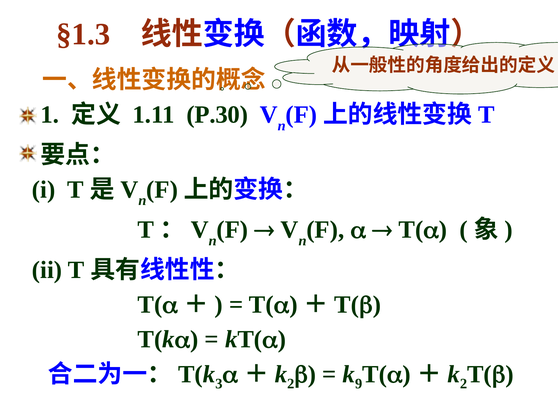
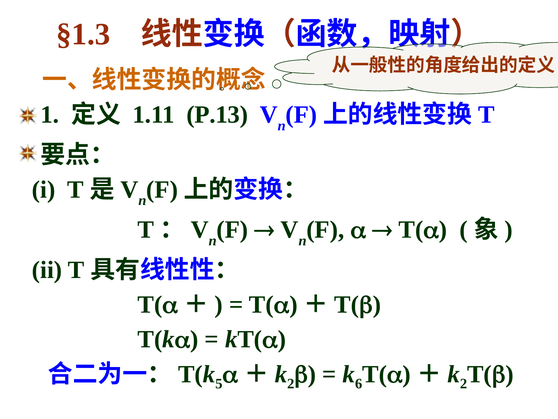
P.30: P.30 -> P.13
3: 3 -> 5
9: 9 -> 6
